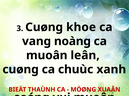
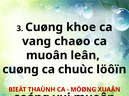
noàng: noàng -> chaøo
xanh: xanh -> löôïn
